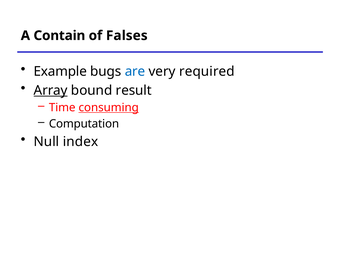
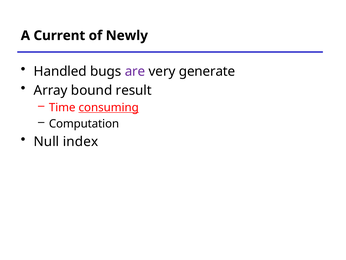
Contain: Contain -> Current
Falses: Falses -> Newly
Example: Example -> Handled
are colour: blue -> purple
required: required -> generate
Array underline: present -> none
